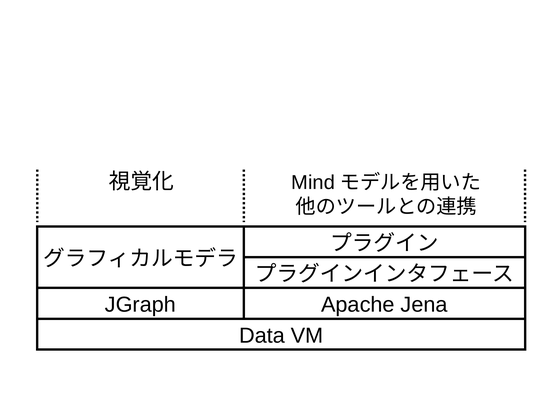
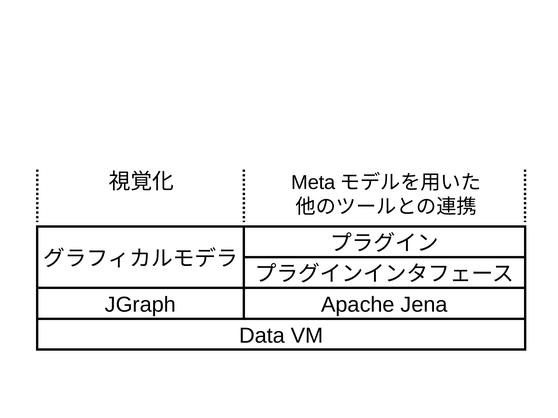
Mind: Mind -> Meta
